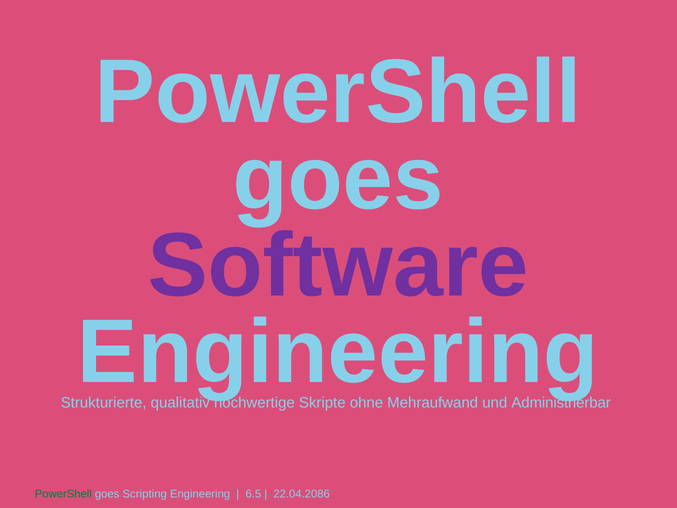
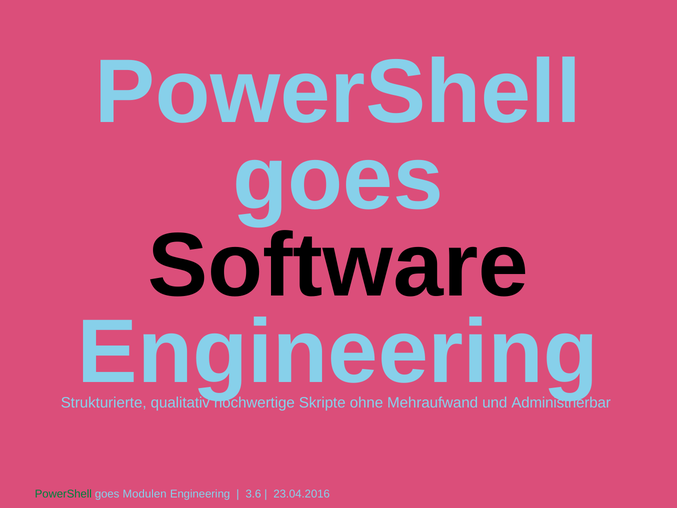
Software colour: purple -> black
Scripting: Scripting -> Modulen
6.5: 6.5 -> 3.6
22.04.2086: 22.04.2086 -> 23.04.2016
